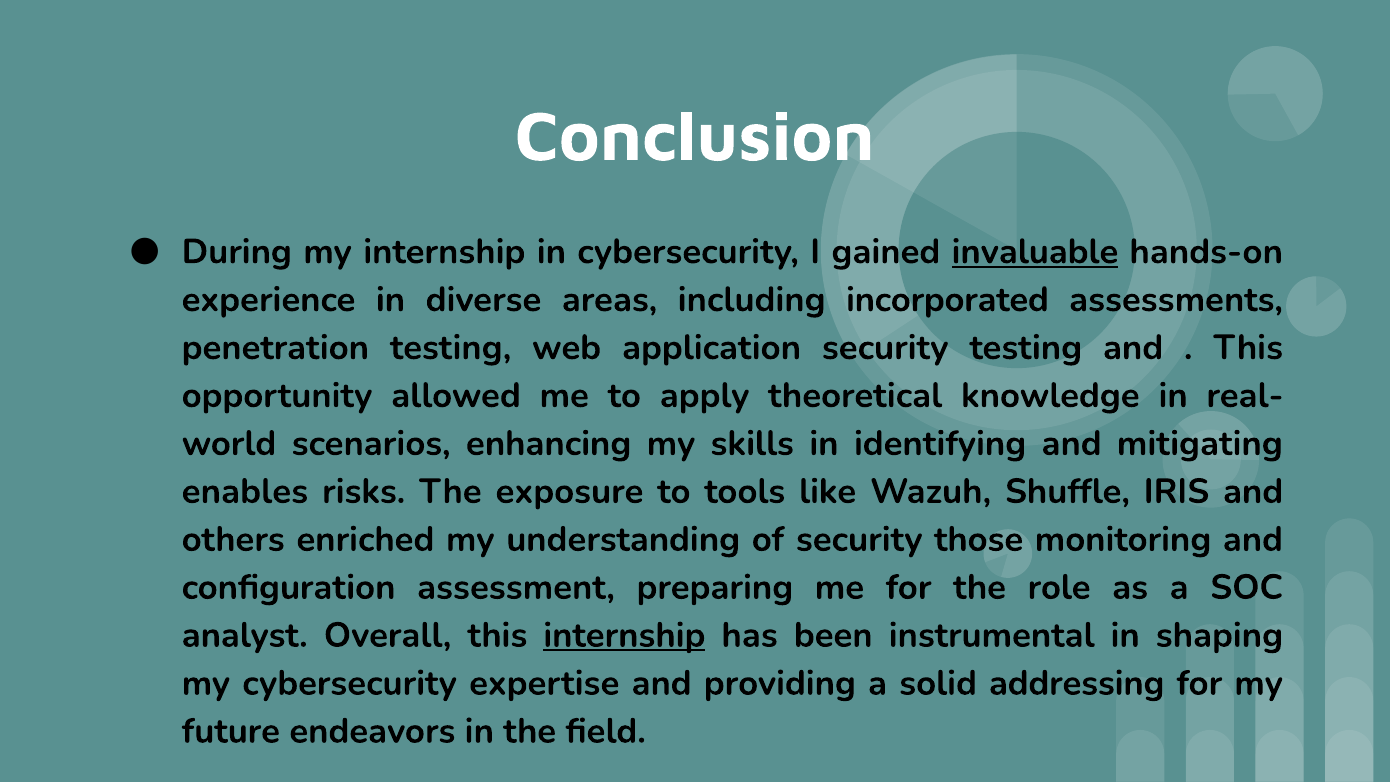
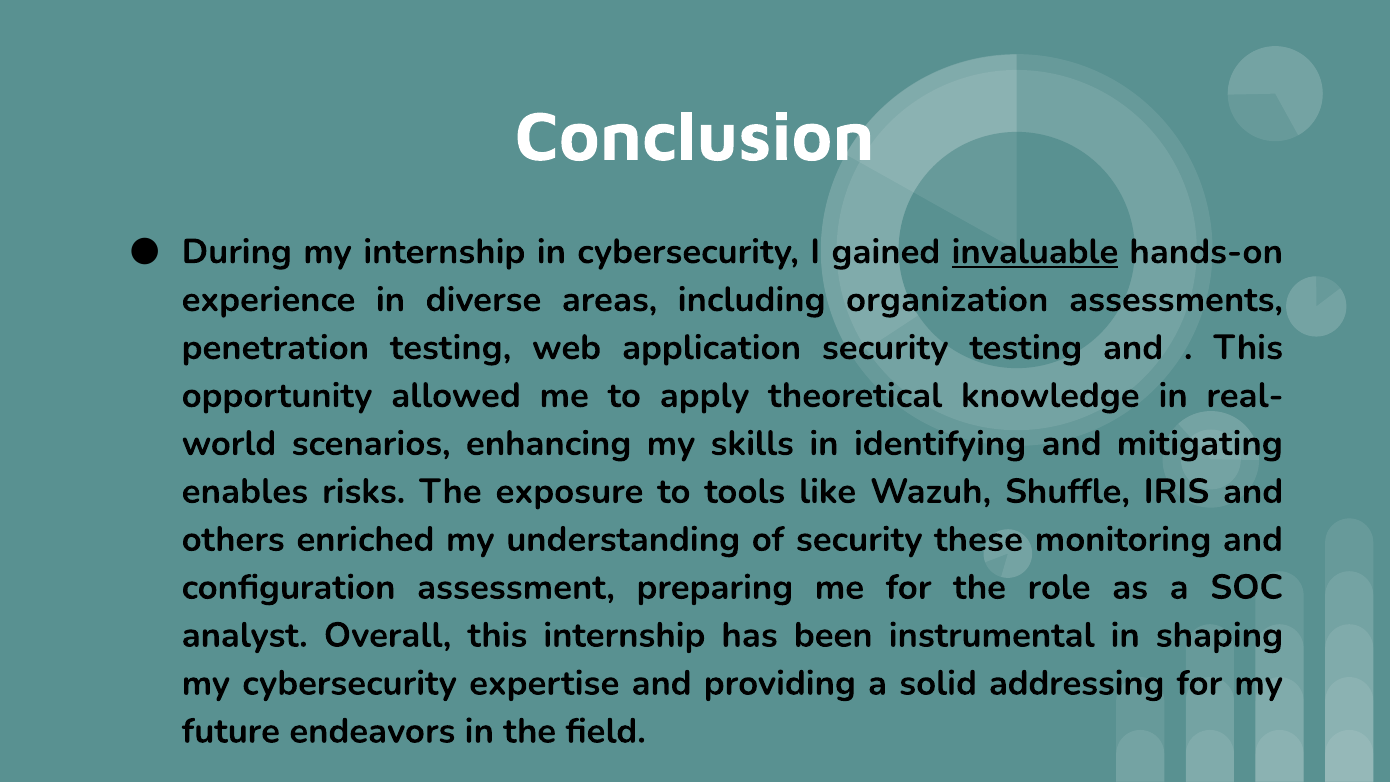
incorporated: incorporated -> organization
those: those -> these
internship at (624, 635) underline: present -> none
